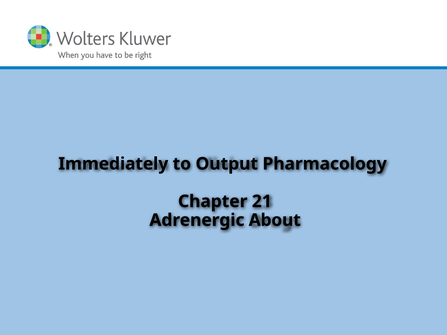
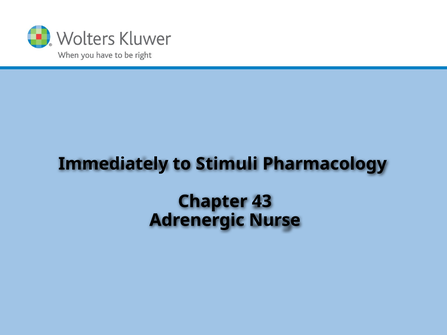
Output: Output -> Stimuli
21: 21 -> 43
About: About -> Nurse
